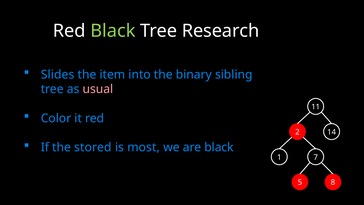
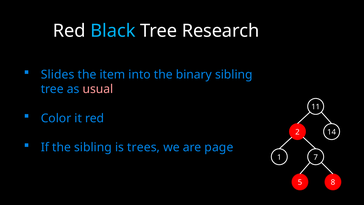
Black at (113, 31) colour: light green -> light blue
the stored: stored -> sibling
most: most -> trees
are black: black -> page
